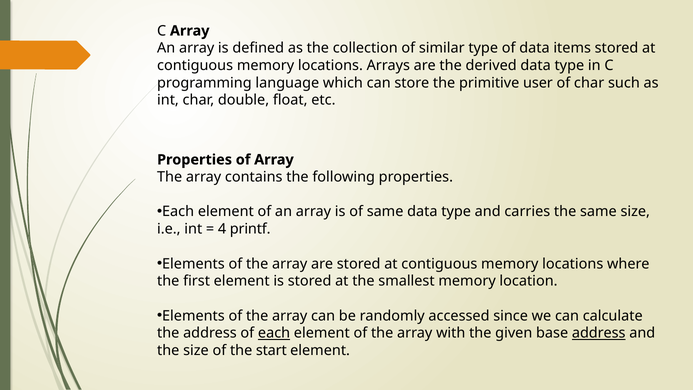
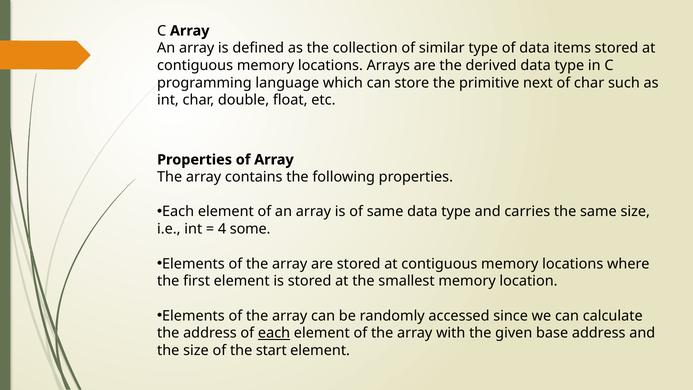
user: user -> next
printf: printf -> some
address at (599, 333) underline: present -> none
